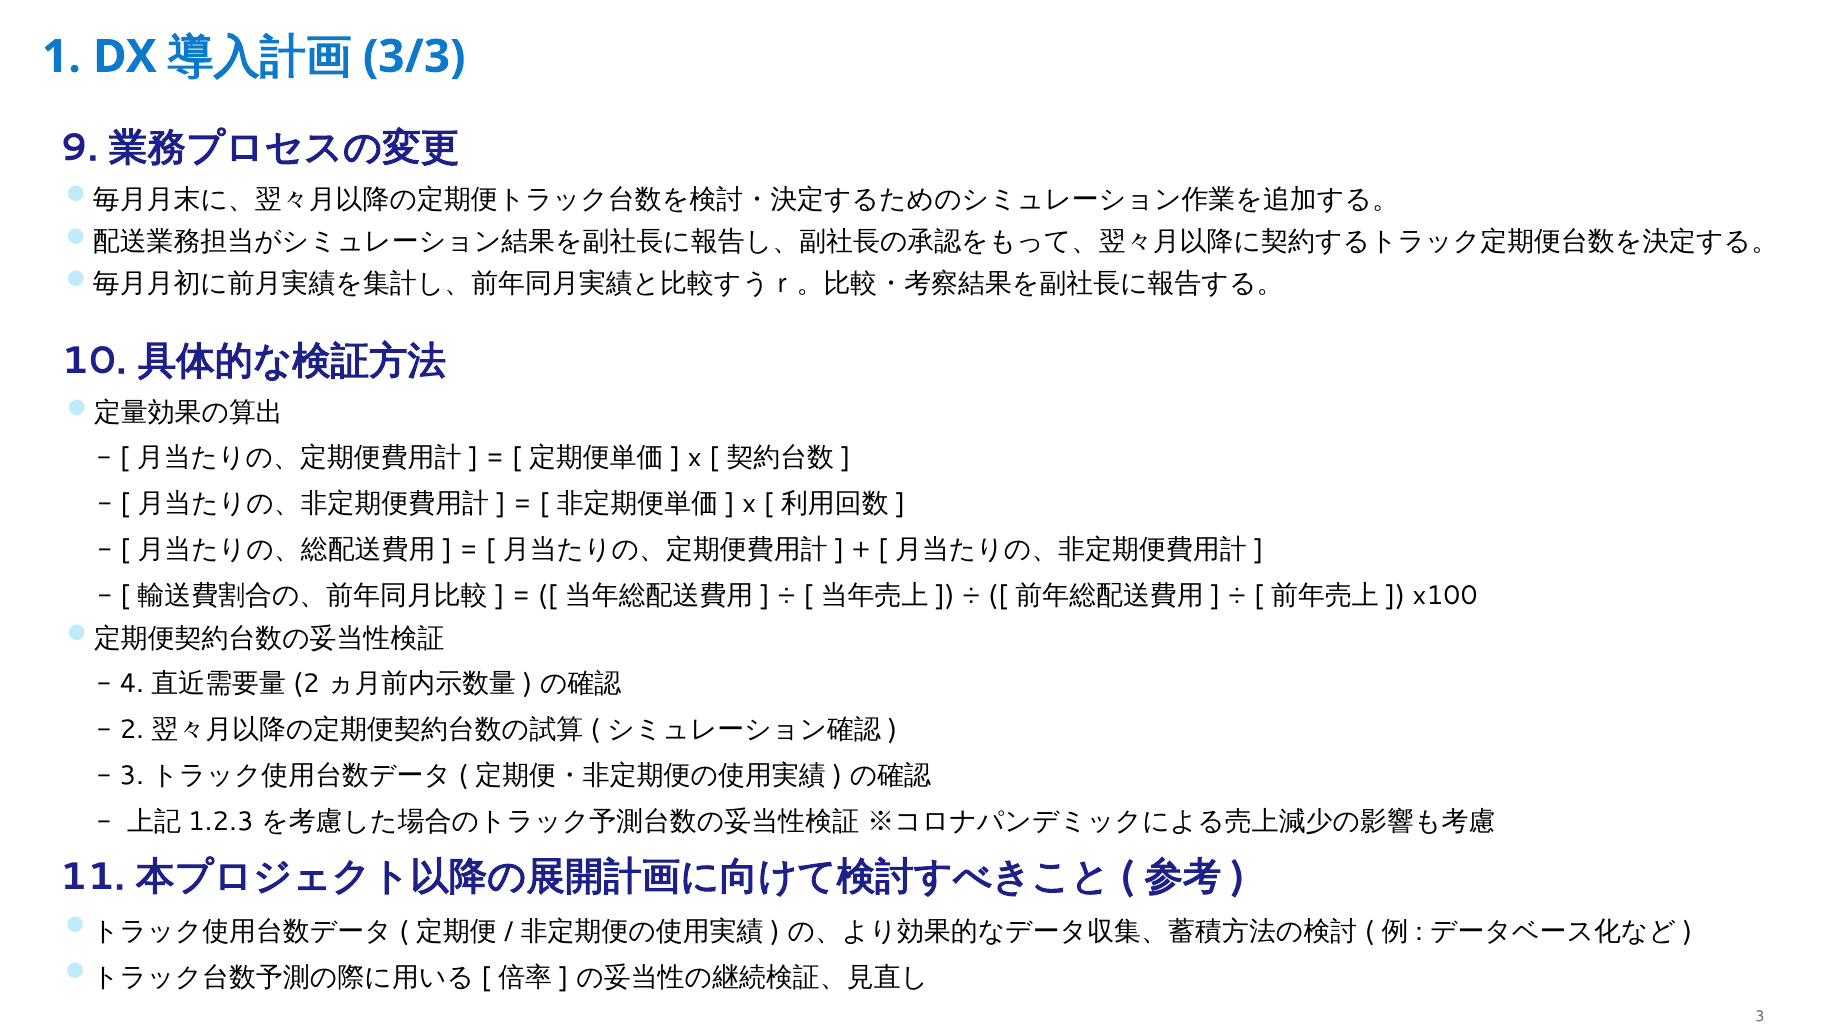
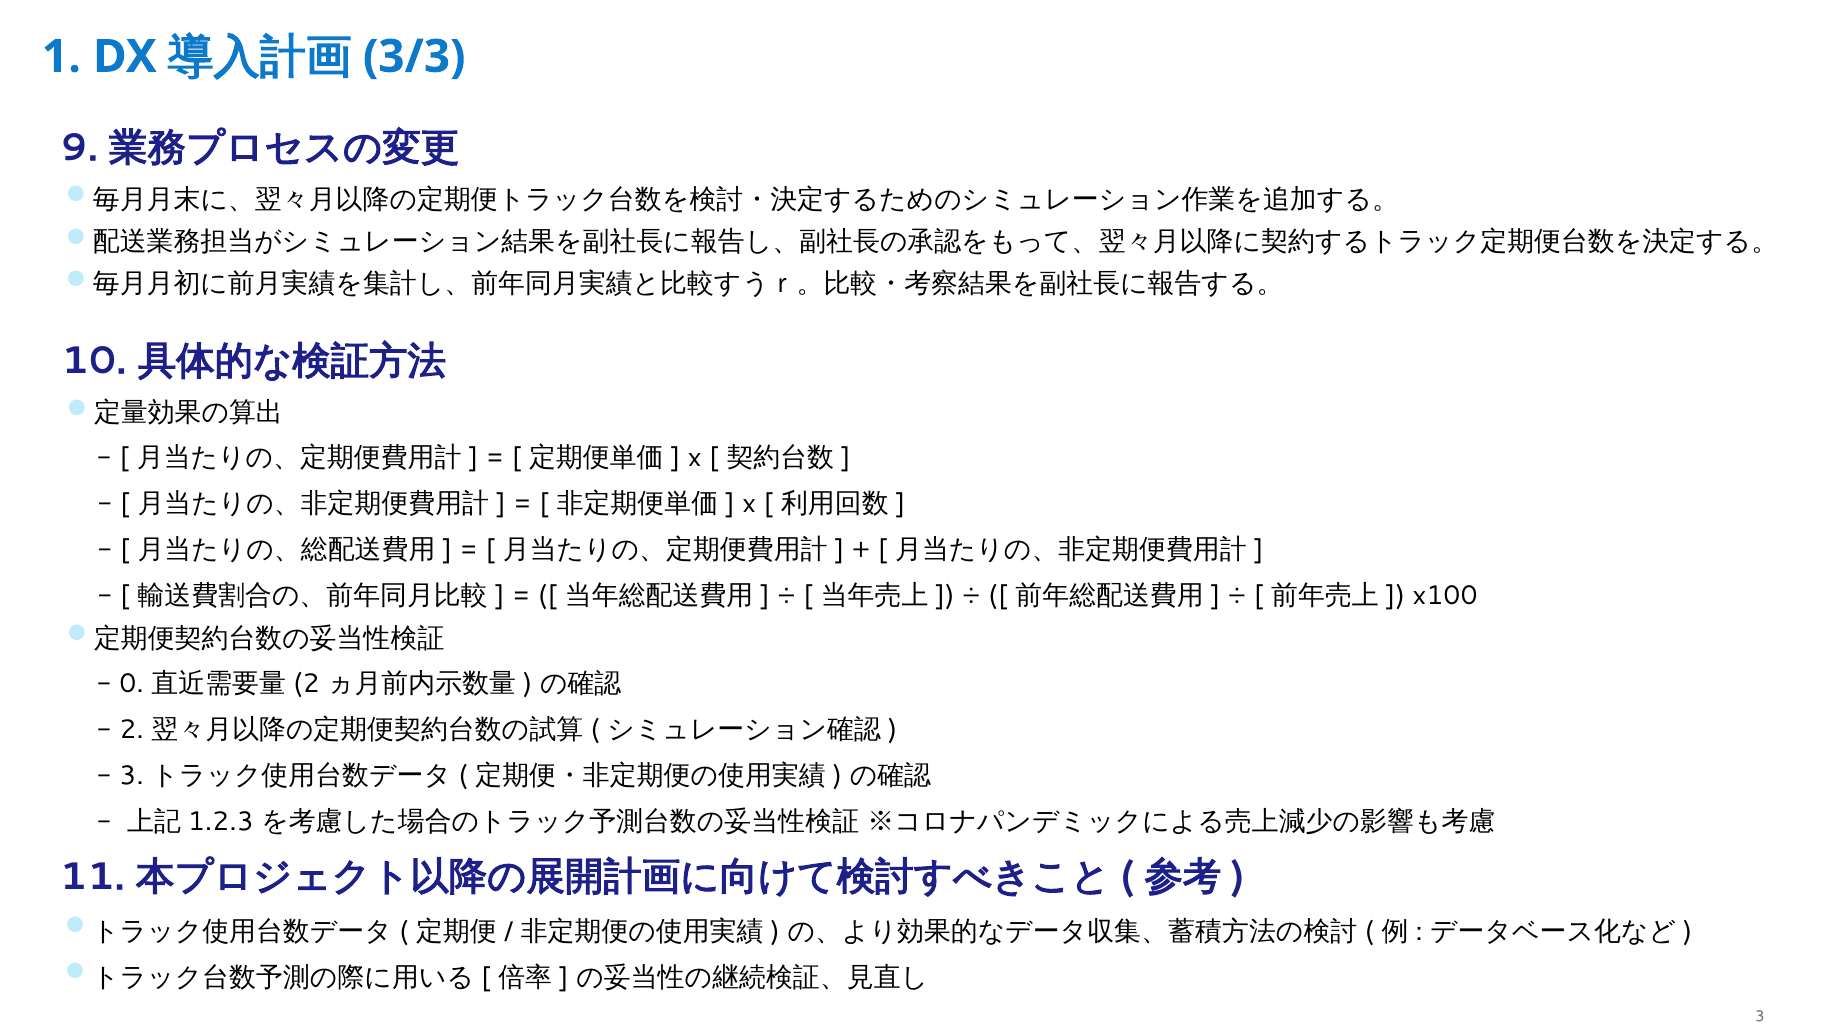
4: 4 -> 0
